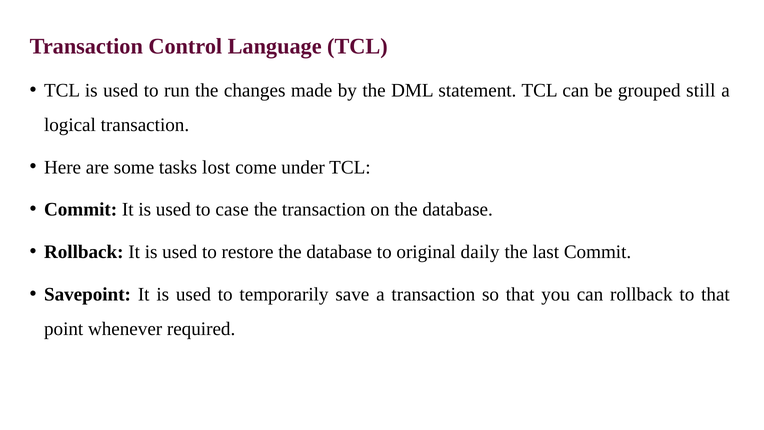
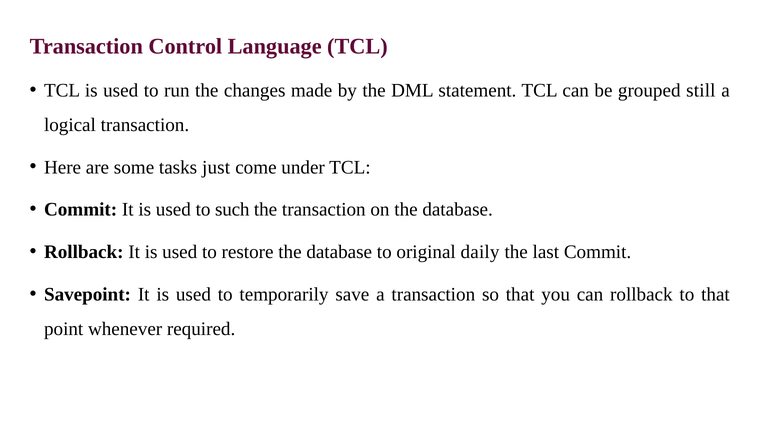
lost: lost -> just
case: case -> such
